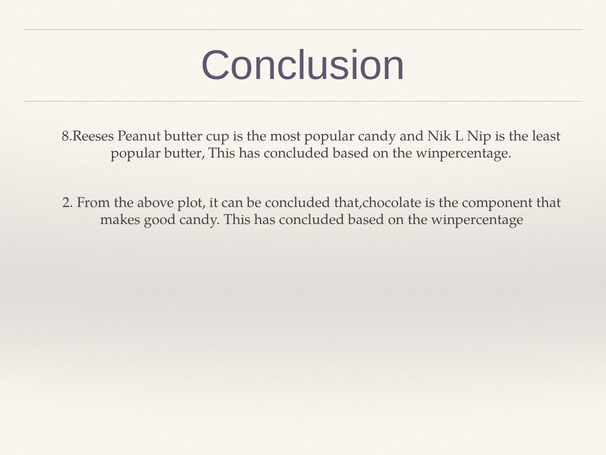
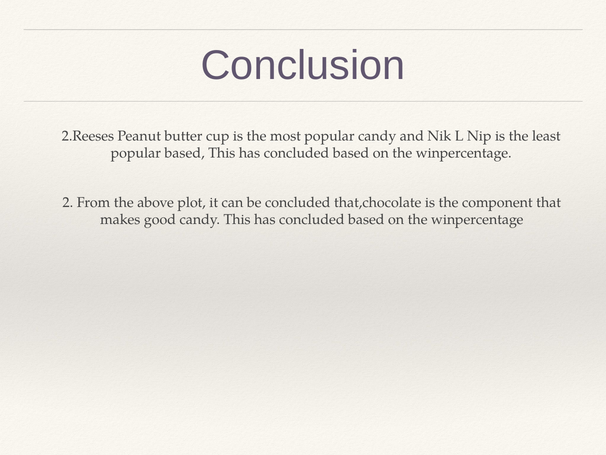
8.Reeses: 8.Reeses -> 2.Reeses
popular butter: butter -> based
